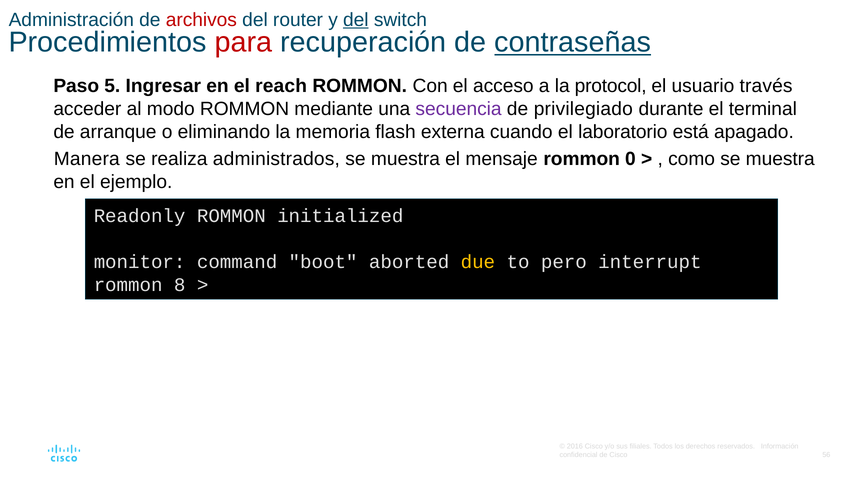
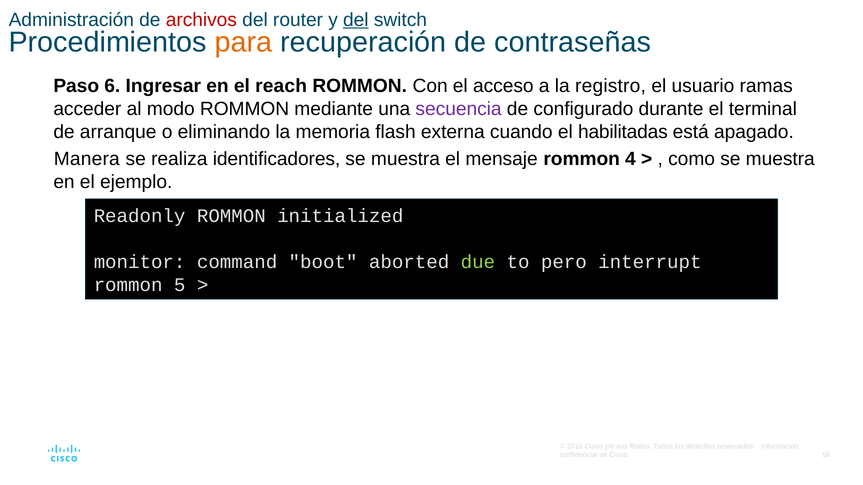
para colour: red -> orange
contraseñas underline: present -> none
5: 5 -> 6
protocol: protocol -> registro
través: través -> ramas
privilegiado: privilegiado -> configurado
laboratorio: laboratorio -> habilitadas
administrados: administrados -> identificadores
0: 0 -> 4
due colour: yellow -> light green
8: 8 -> 5
